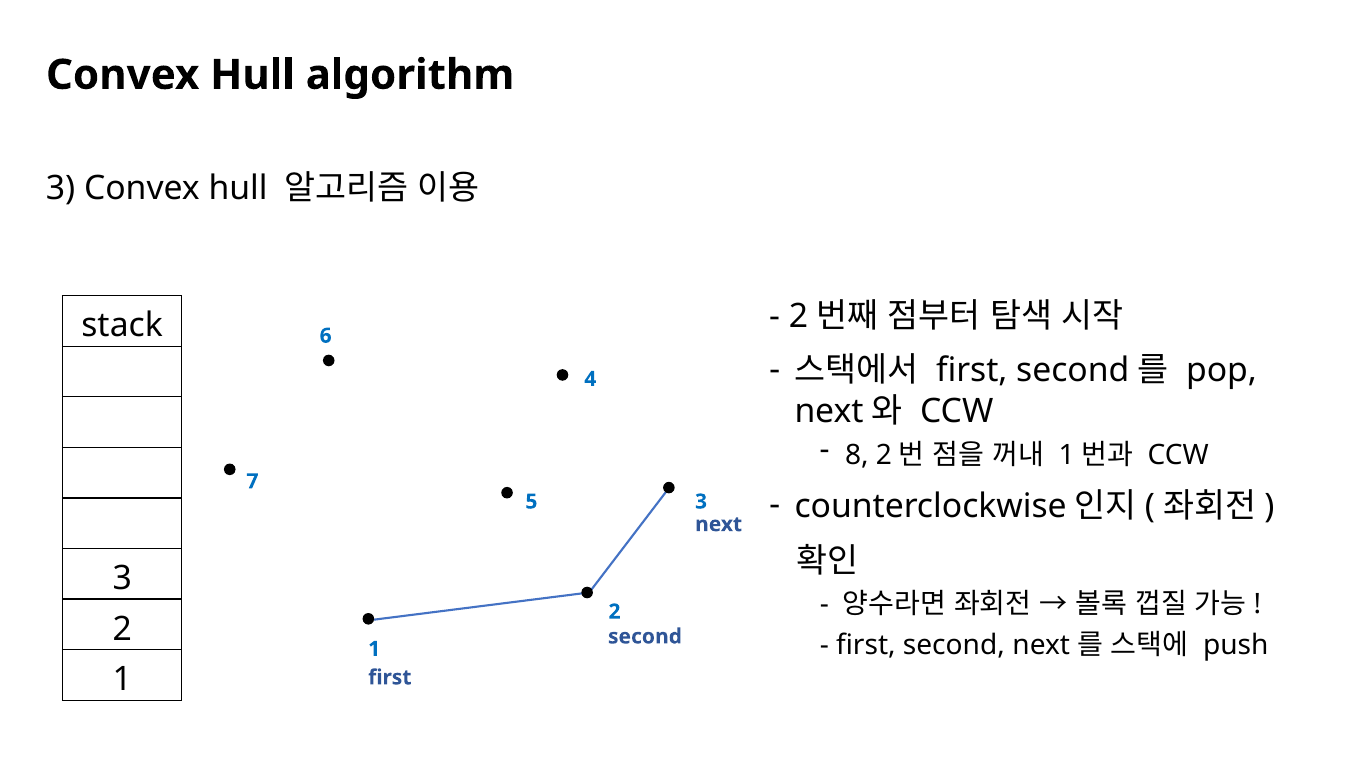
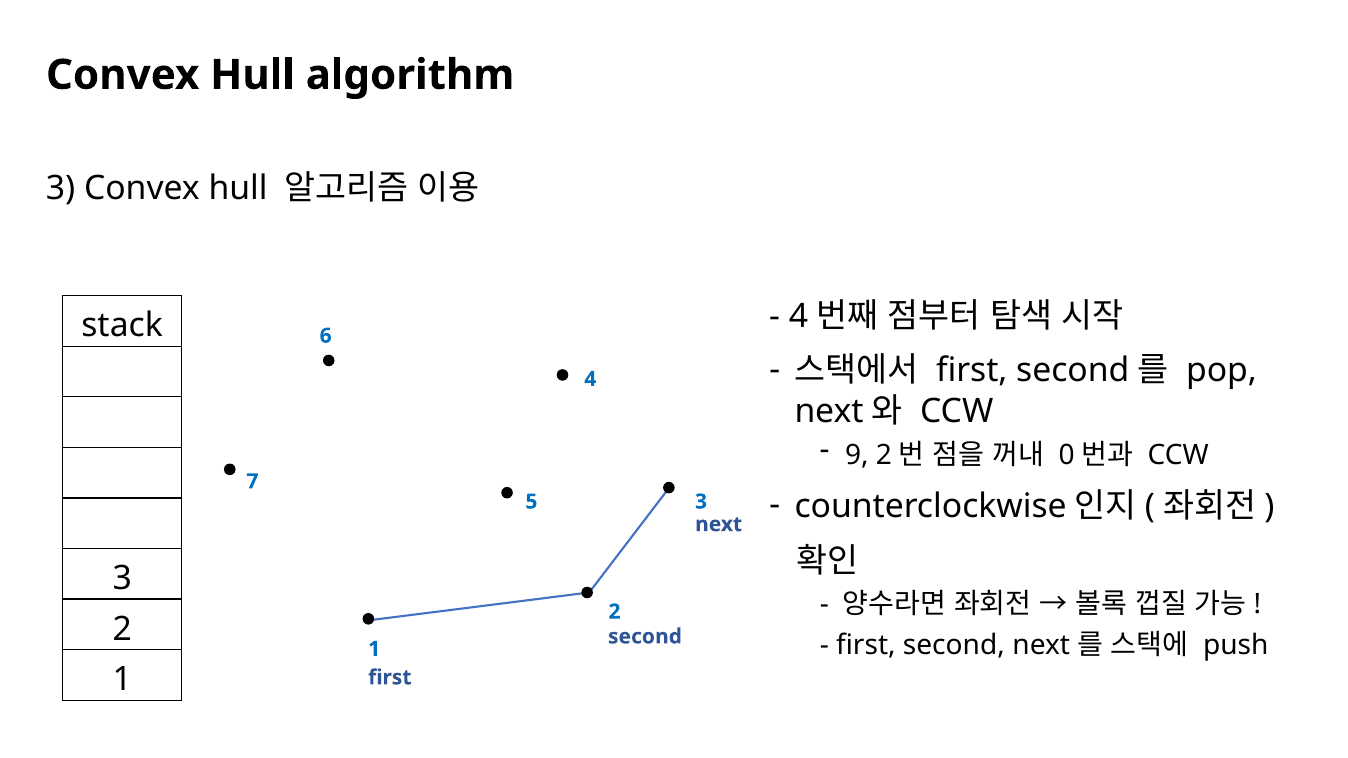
2 at (798, 316): 2 -> 4
8: 8 -> 9
1 at (1067, 455): 1 -> 0
